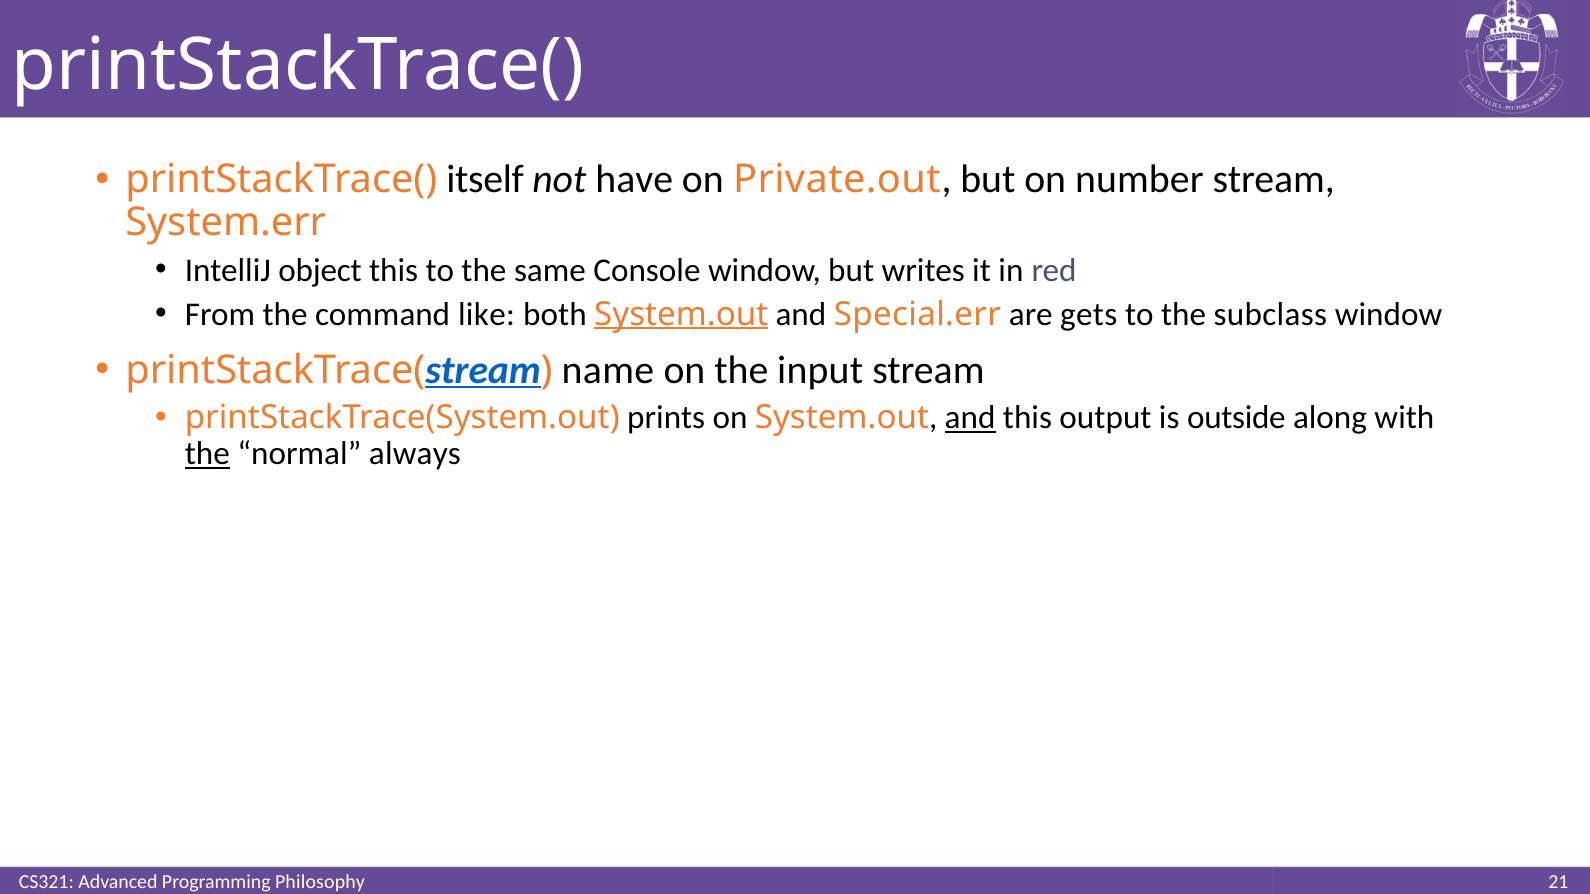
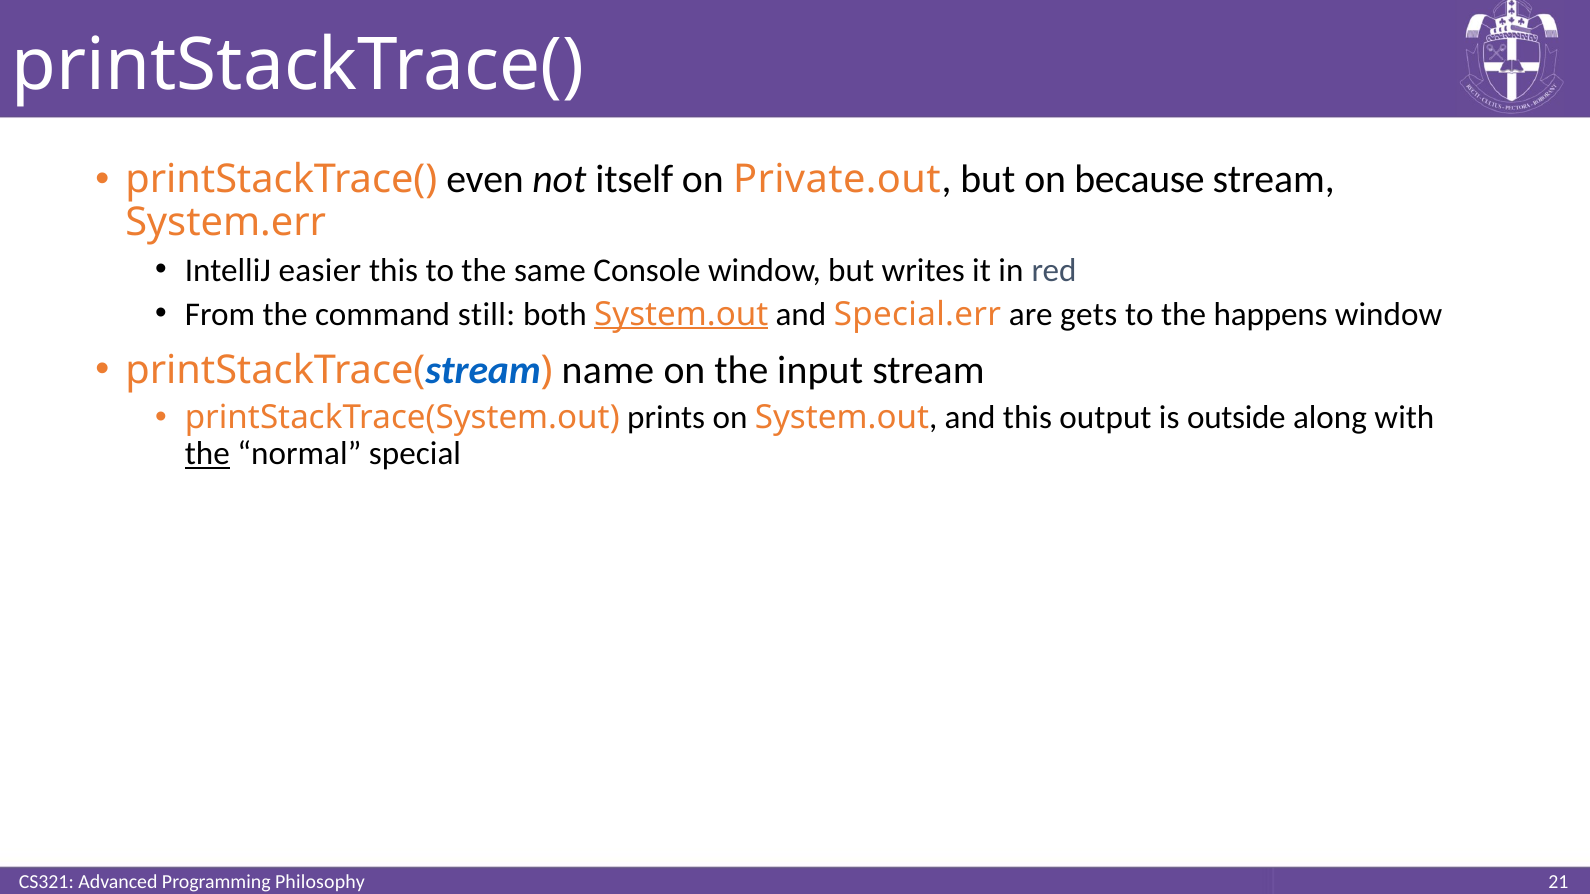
itself: itself -> even
have: have -> itself
number: number -> because
object: object -> easier
like: like -> still
subclass: subclass -> happens
stream at (483, 370) underline: present -> none
and at (970, 418) underline: present -> none
always: always -> special
